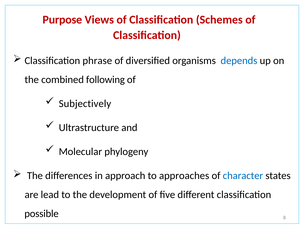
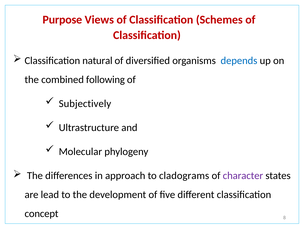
phrase: phrase -> natural
approaches: approaches -> cladograms
character colour: blue -> purple
possible: possible -> concept
